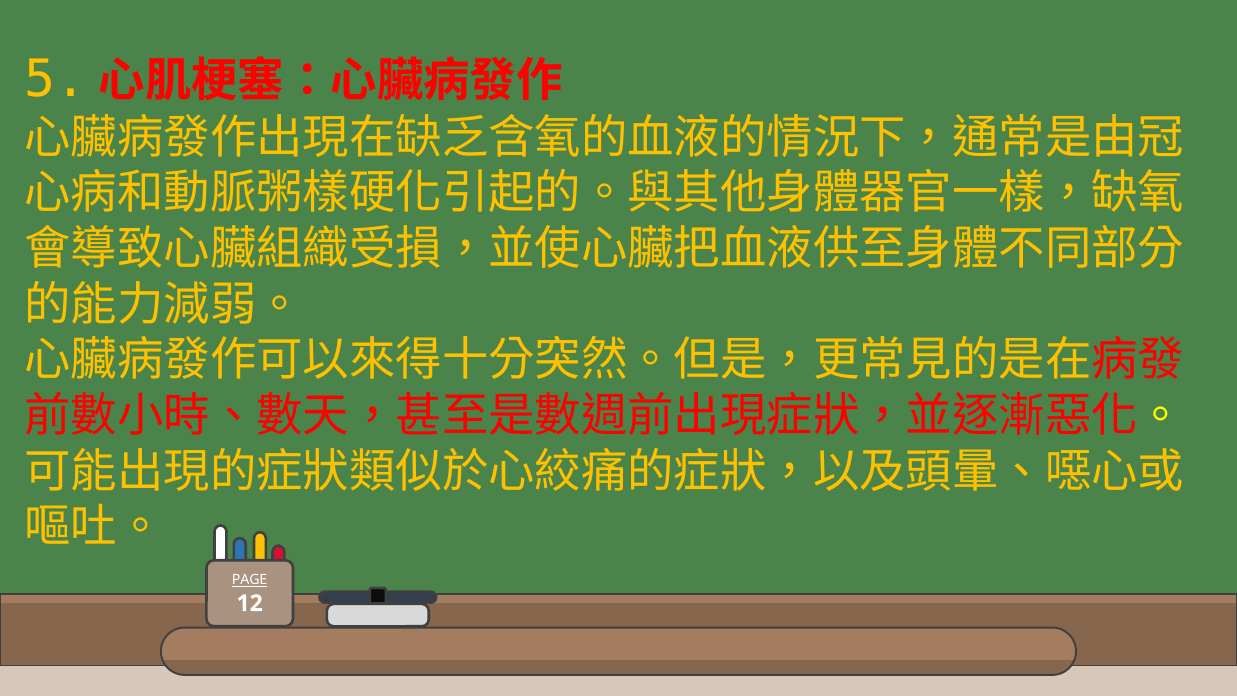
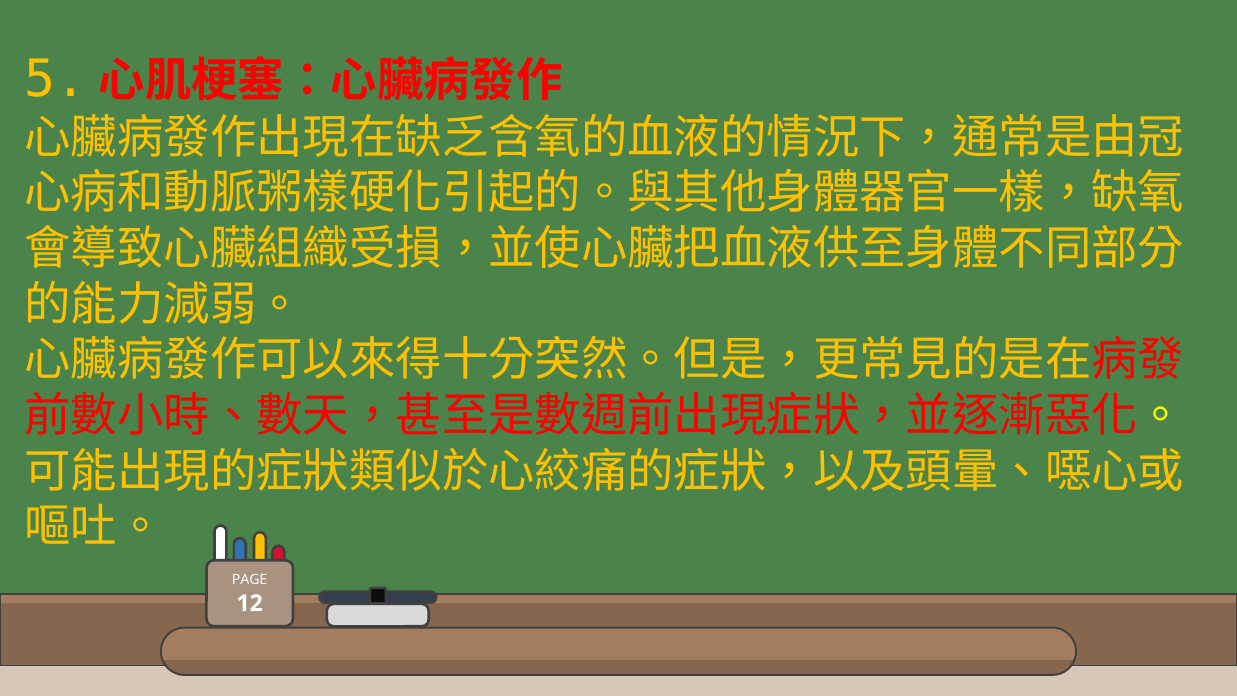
PAGE underline: present -> none
